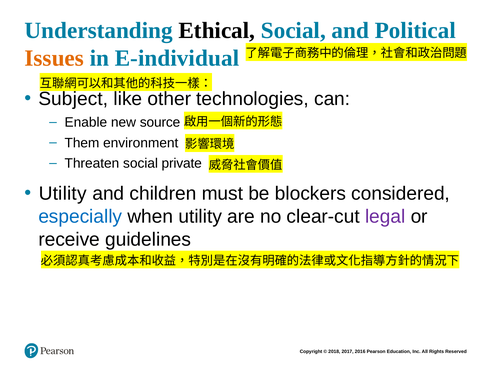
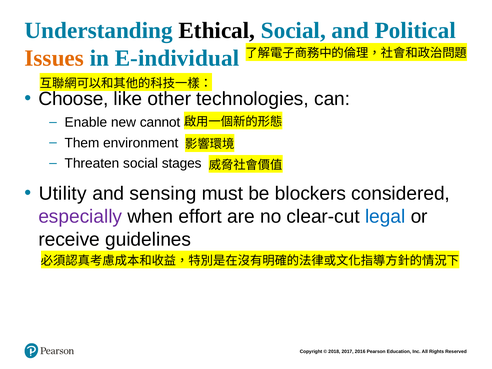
Subject: Subject -> Choose
source: source -> cannot
private: private -> stages
children: children -> sensing
especially colour: blue -> purple
when utility: utility -> effort
legal colour: purple -> blue
